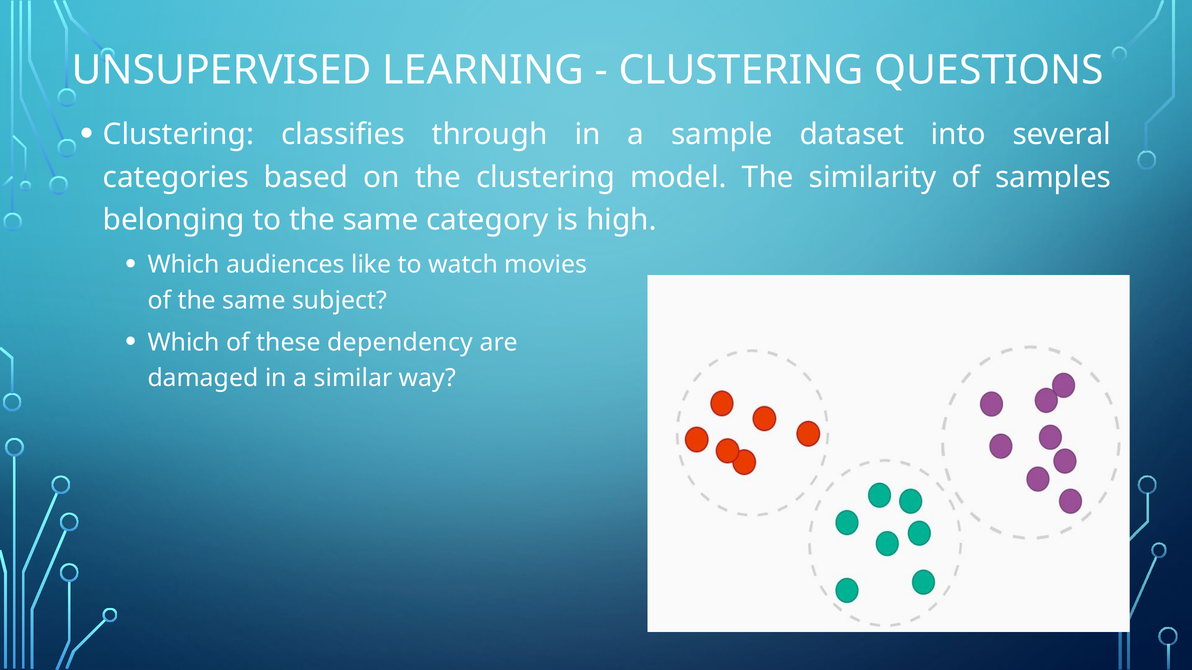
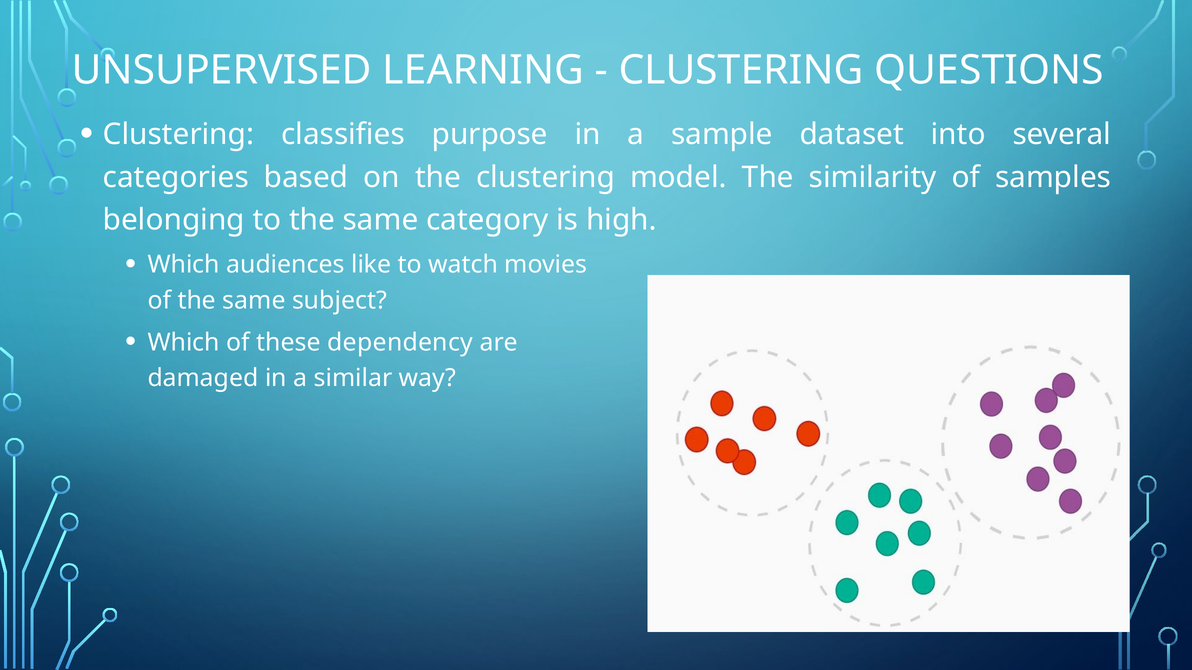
through: through -> purpose
